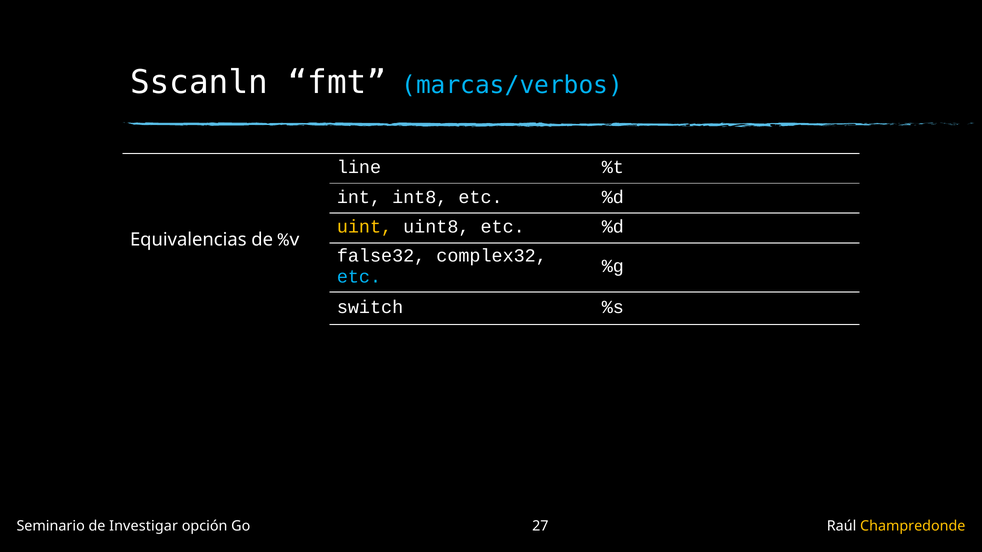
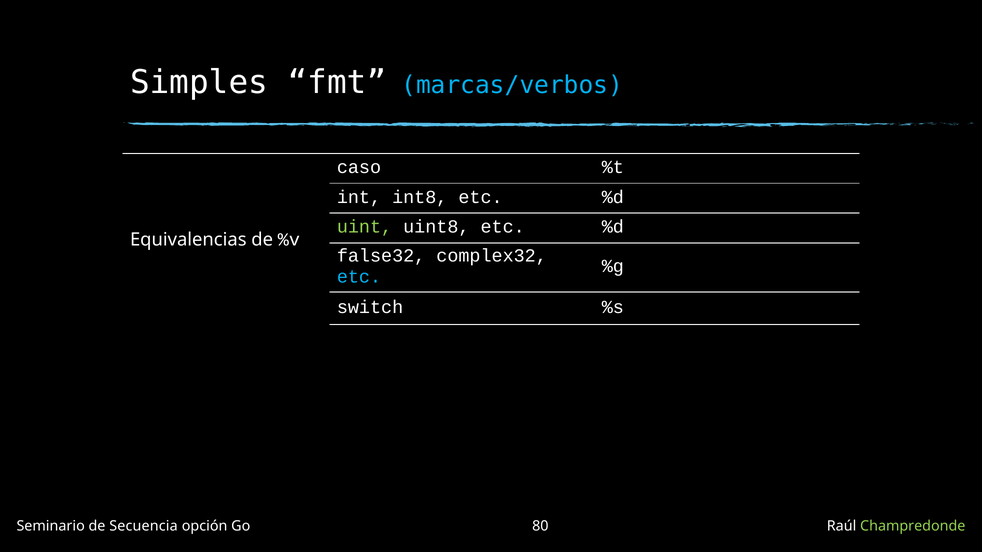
Sscanln: Sscanln -> Simples
line: line -> caso
uint colour: yellow -> light green
Investigar: Investigar -> Secuencia
27: 27 -> 80
Champredonde colour: yellow -> light green
